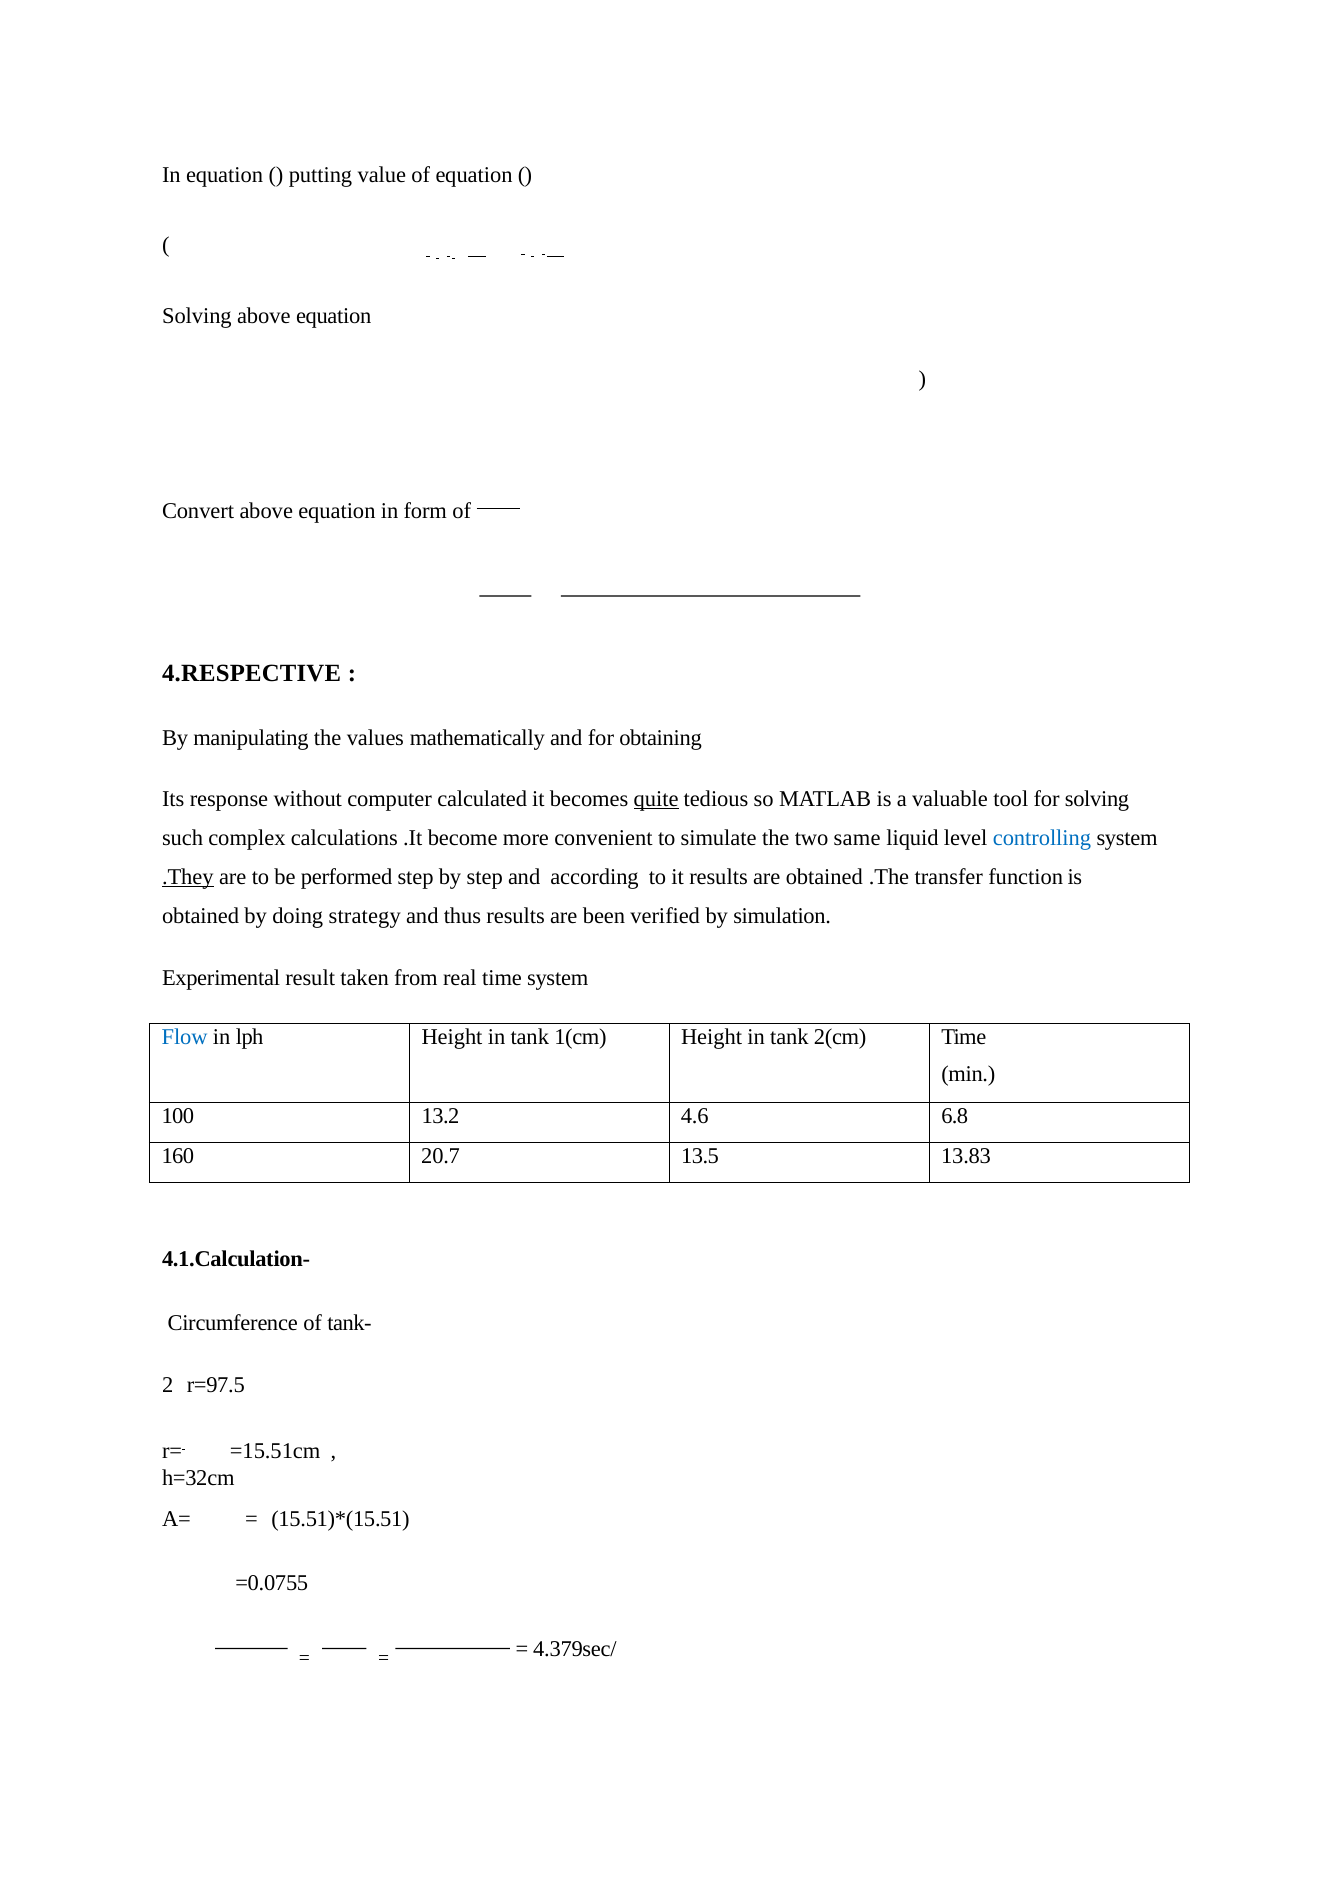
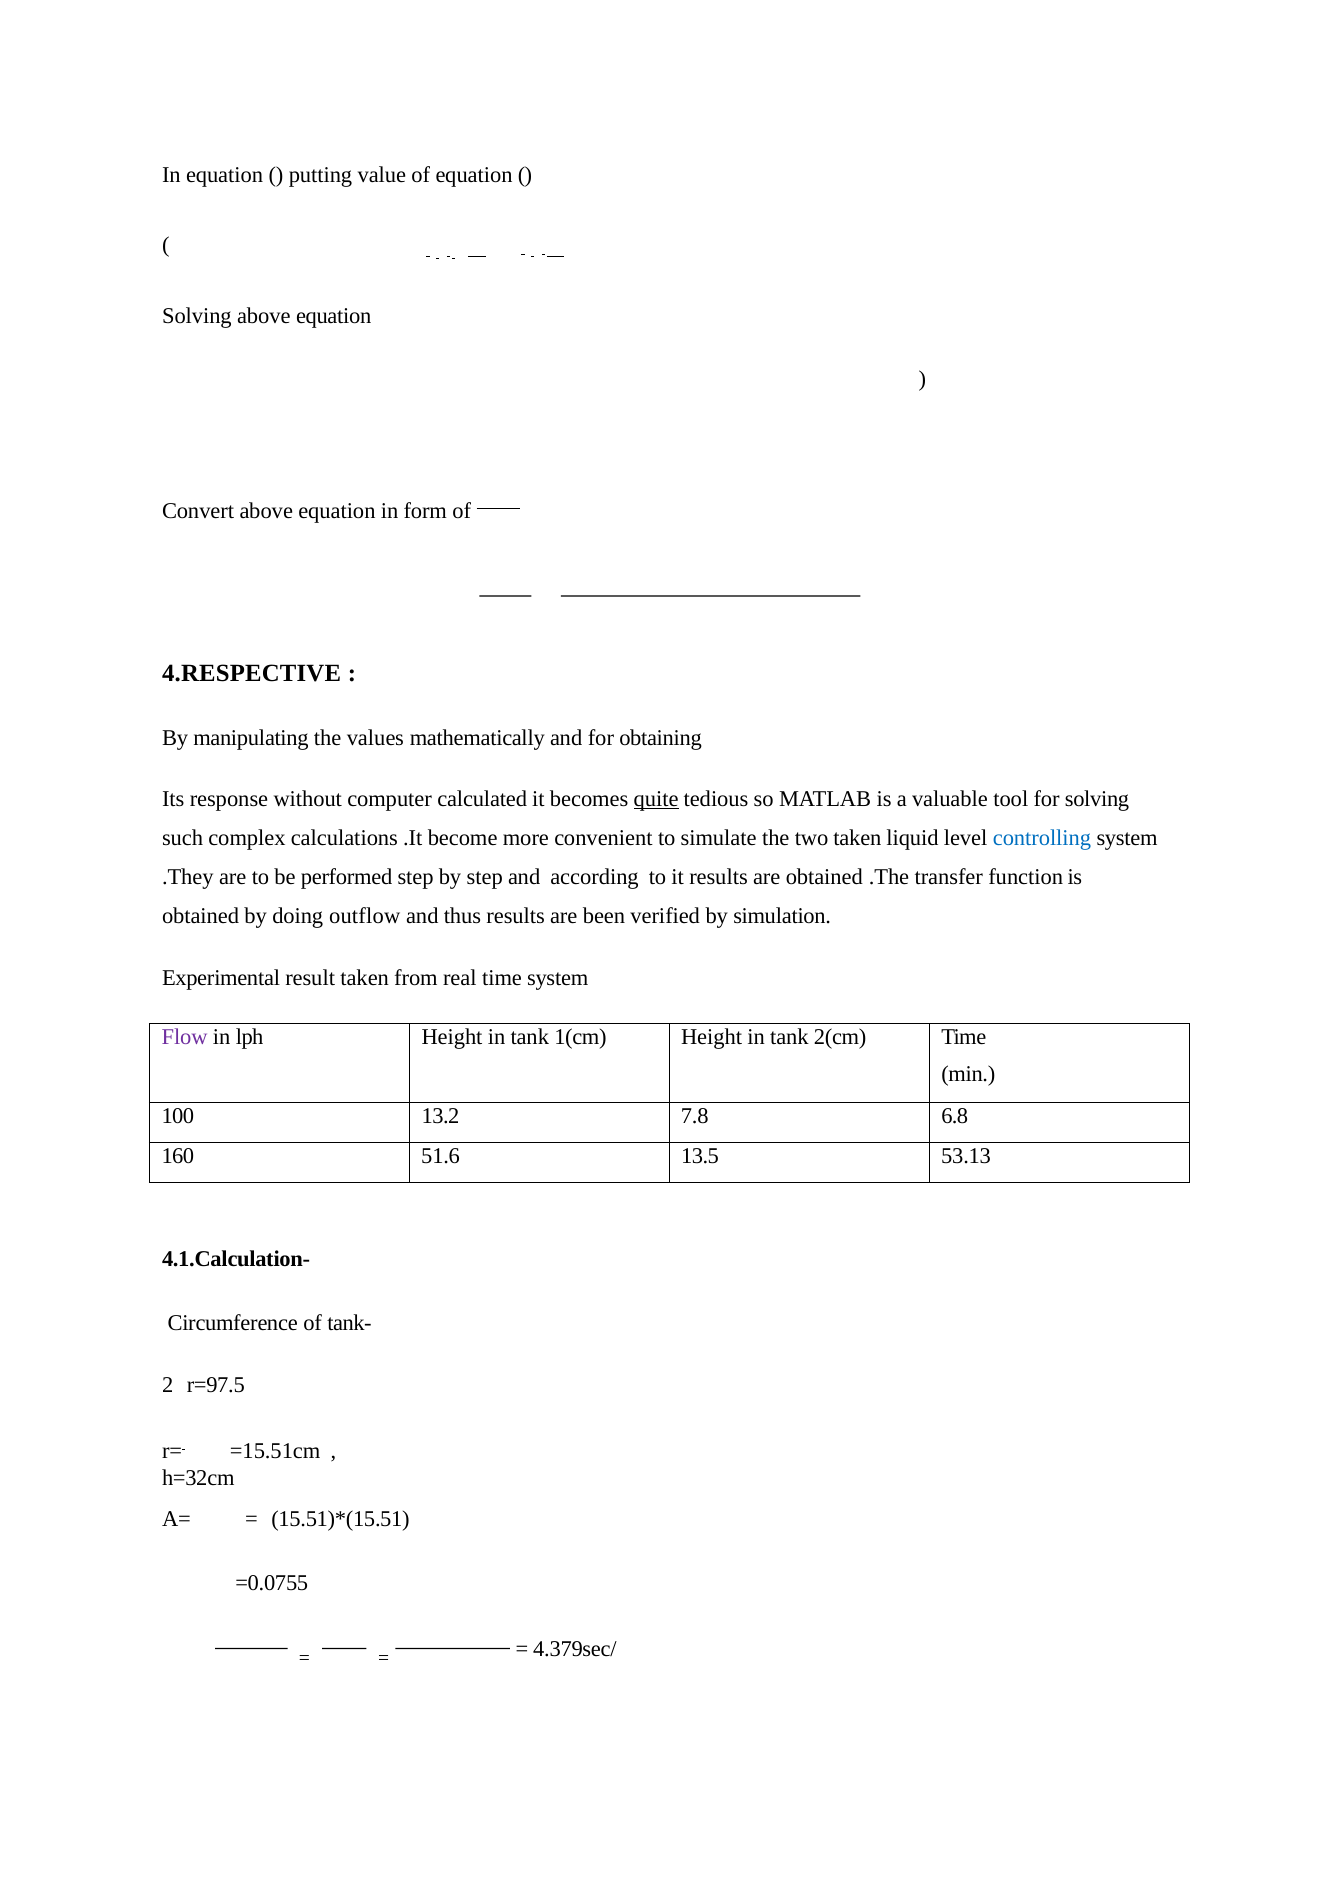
two same: same -> taken
.They underline: present -> none
strategy: strategy -> outflow
Flow colour: blue -> purple
4.6: 4.6 -> 7.8
20.7: 20.7 -> 51.6
13.83: 13.83 -> 53.13
